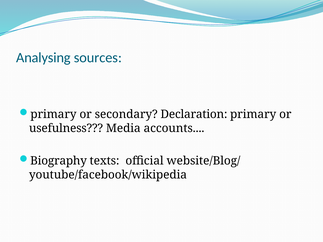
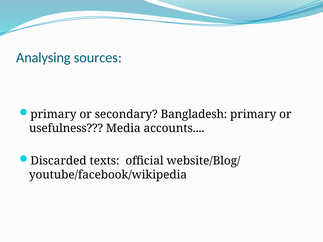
Declaration: Declaration -> Bangladesh
Biography: Biography -> Discarded
